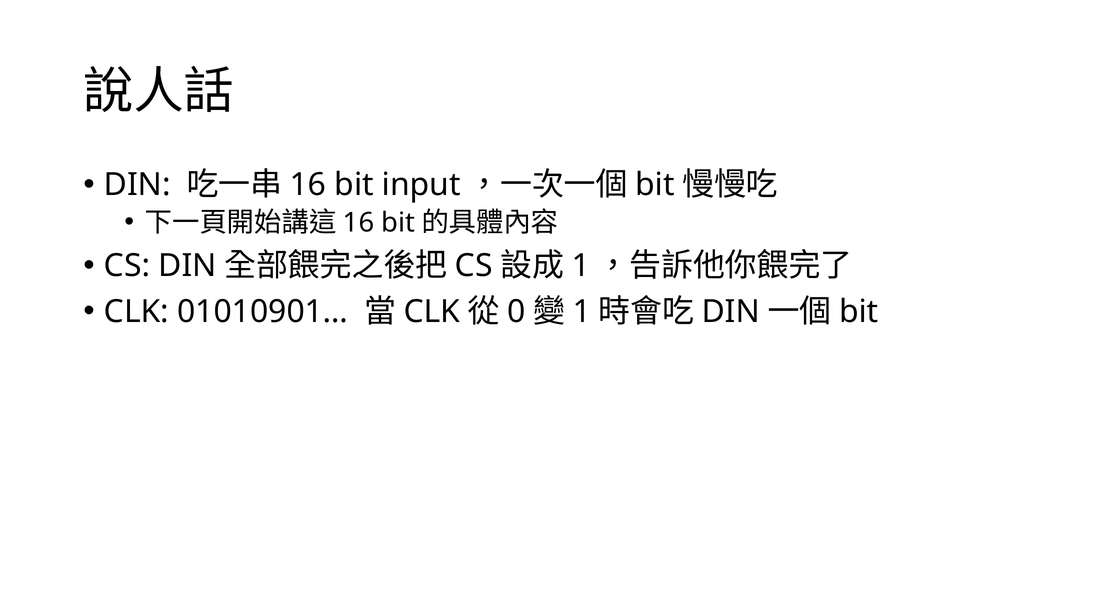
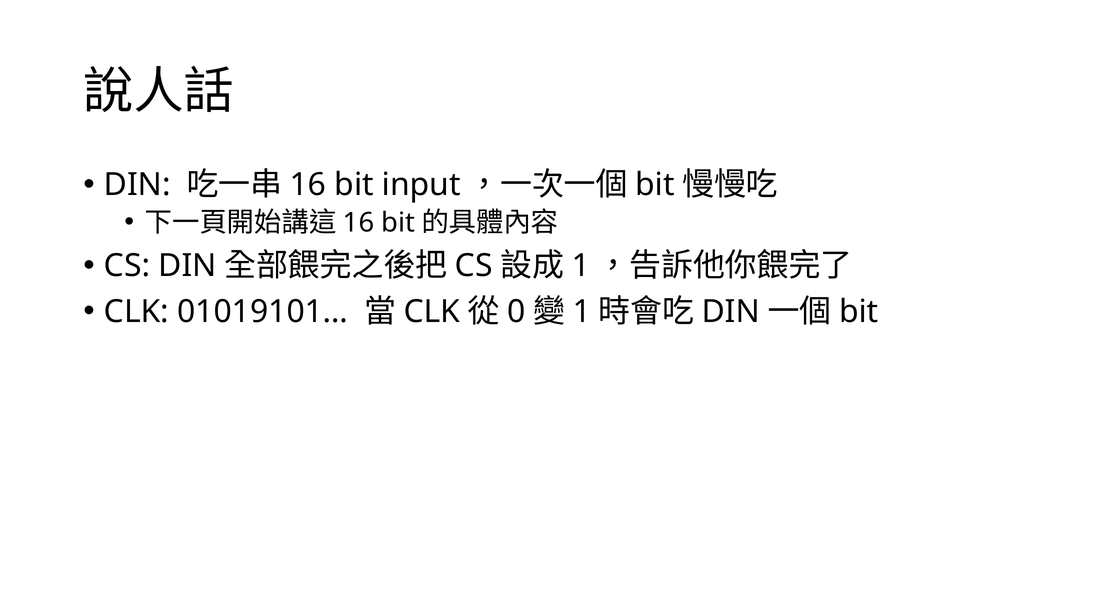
01010901…: 01010901… -> 01019101…
